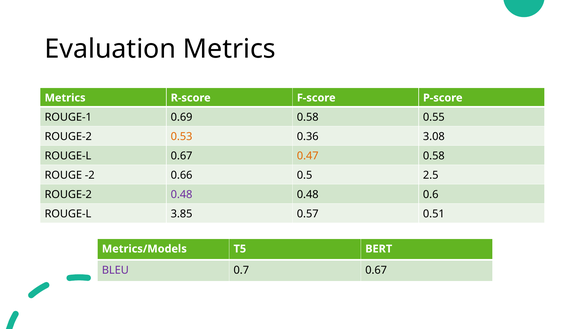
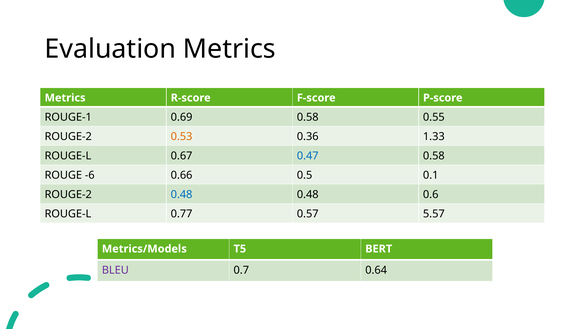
3.08: 3.08 -> 1.33
0.47 colour: orange -> blue
-2: -2 -> -6
2.5: 2.5 -> 0.1
0.48 at (182, 195) colour: purple -> blue
3.85: 3.85 -> 0.77
0.51: 0.51 -> 5.57
0.7 0.67: 0.67 -> 0.64
